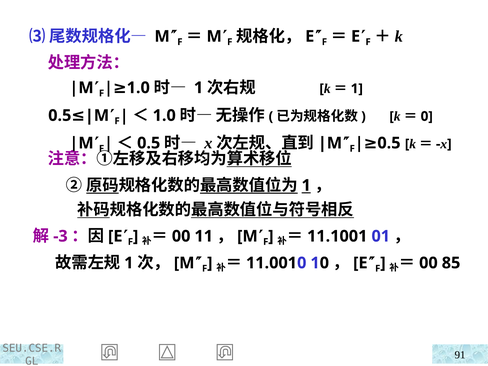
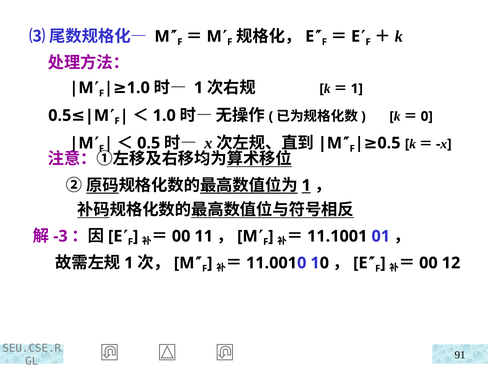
85: 85 -> 12
